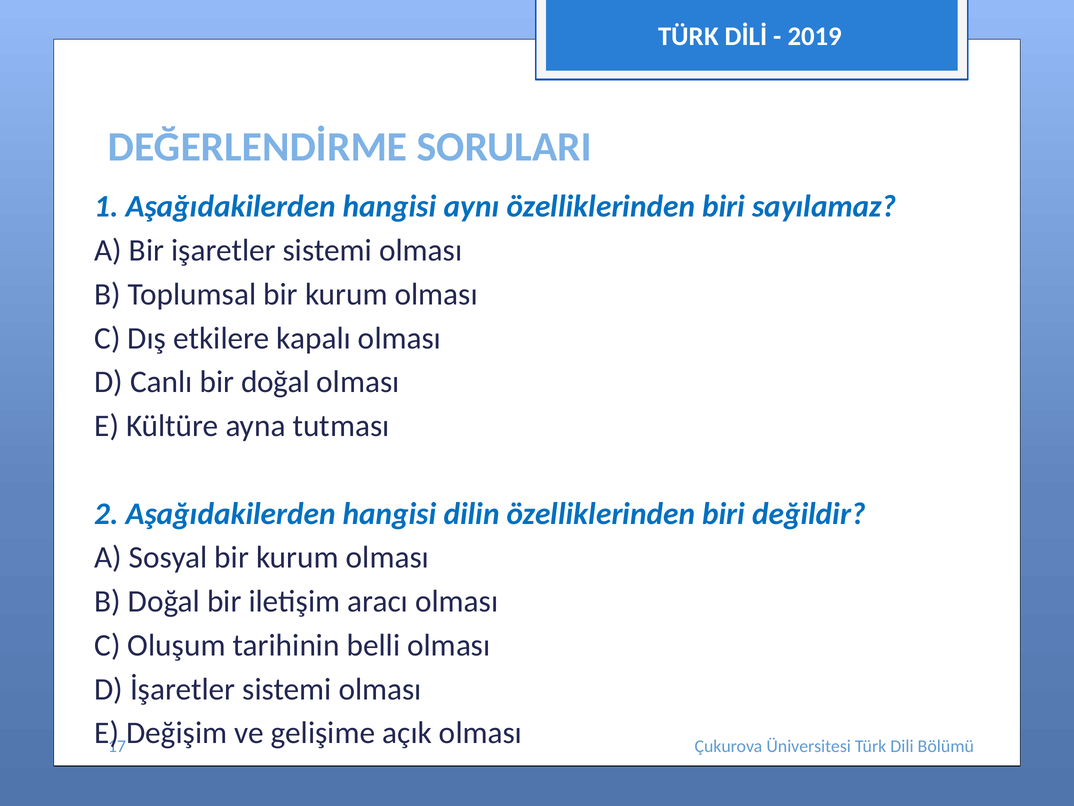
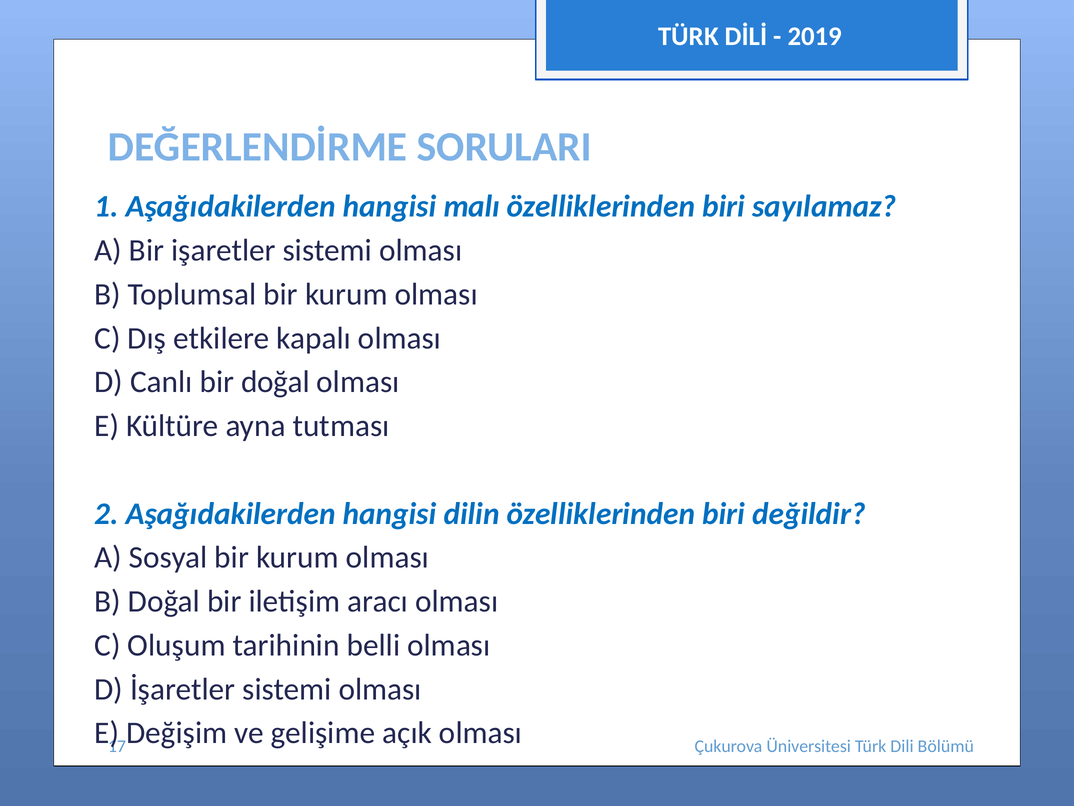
aynı: aynı -> malı
